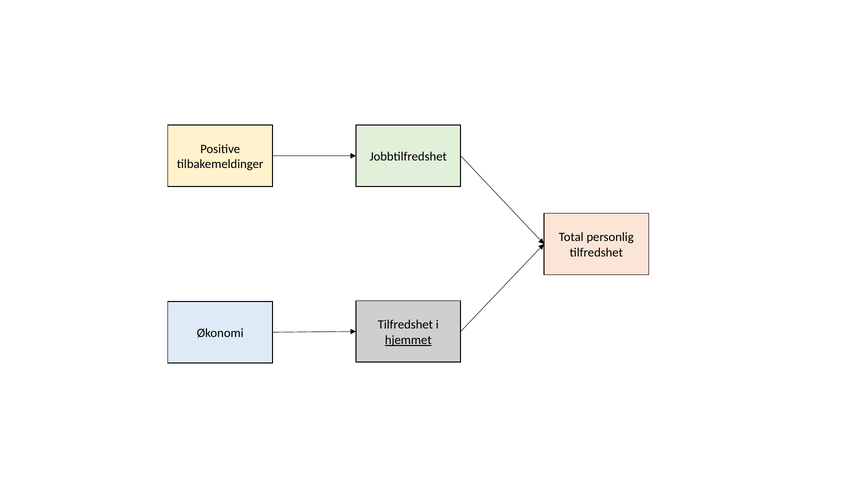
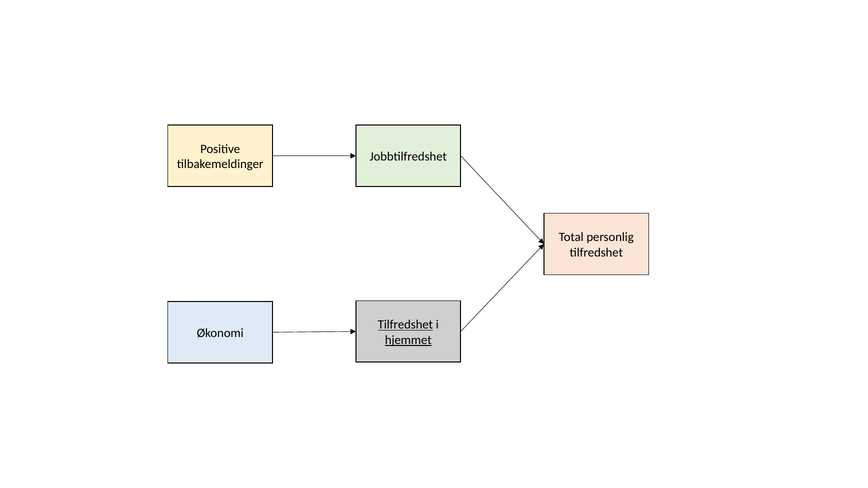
Tilfredshet at (405, 325) underline: none -> present
